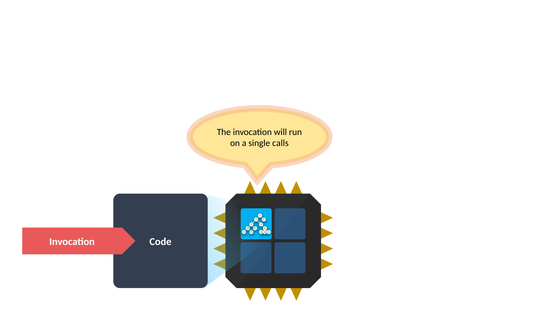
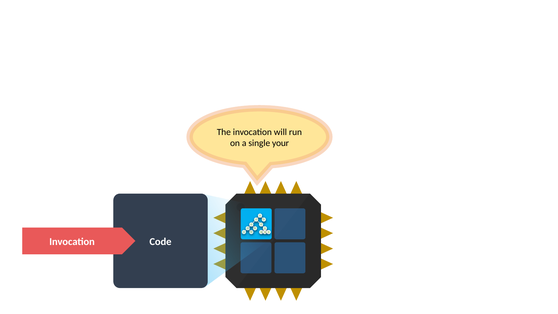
calls: calls -> your
